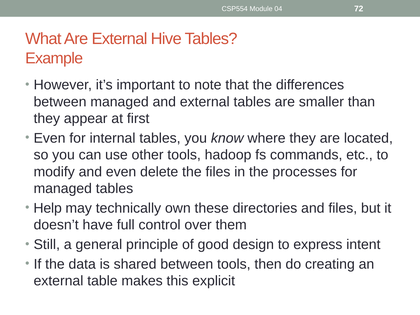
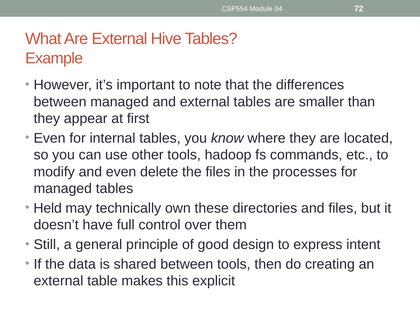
Help: Help -> Held
